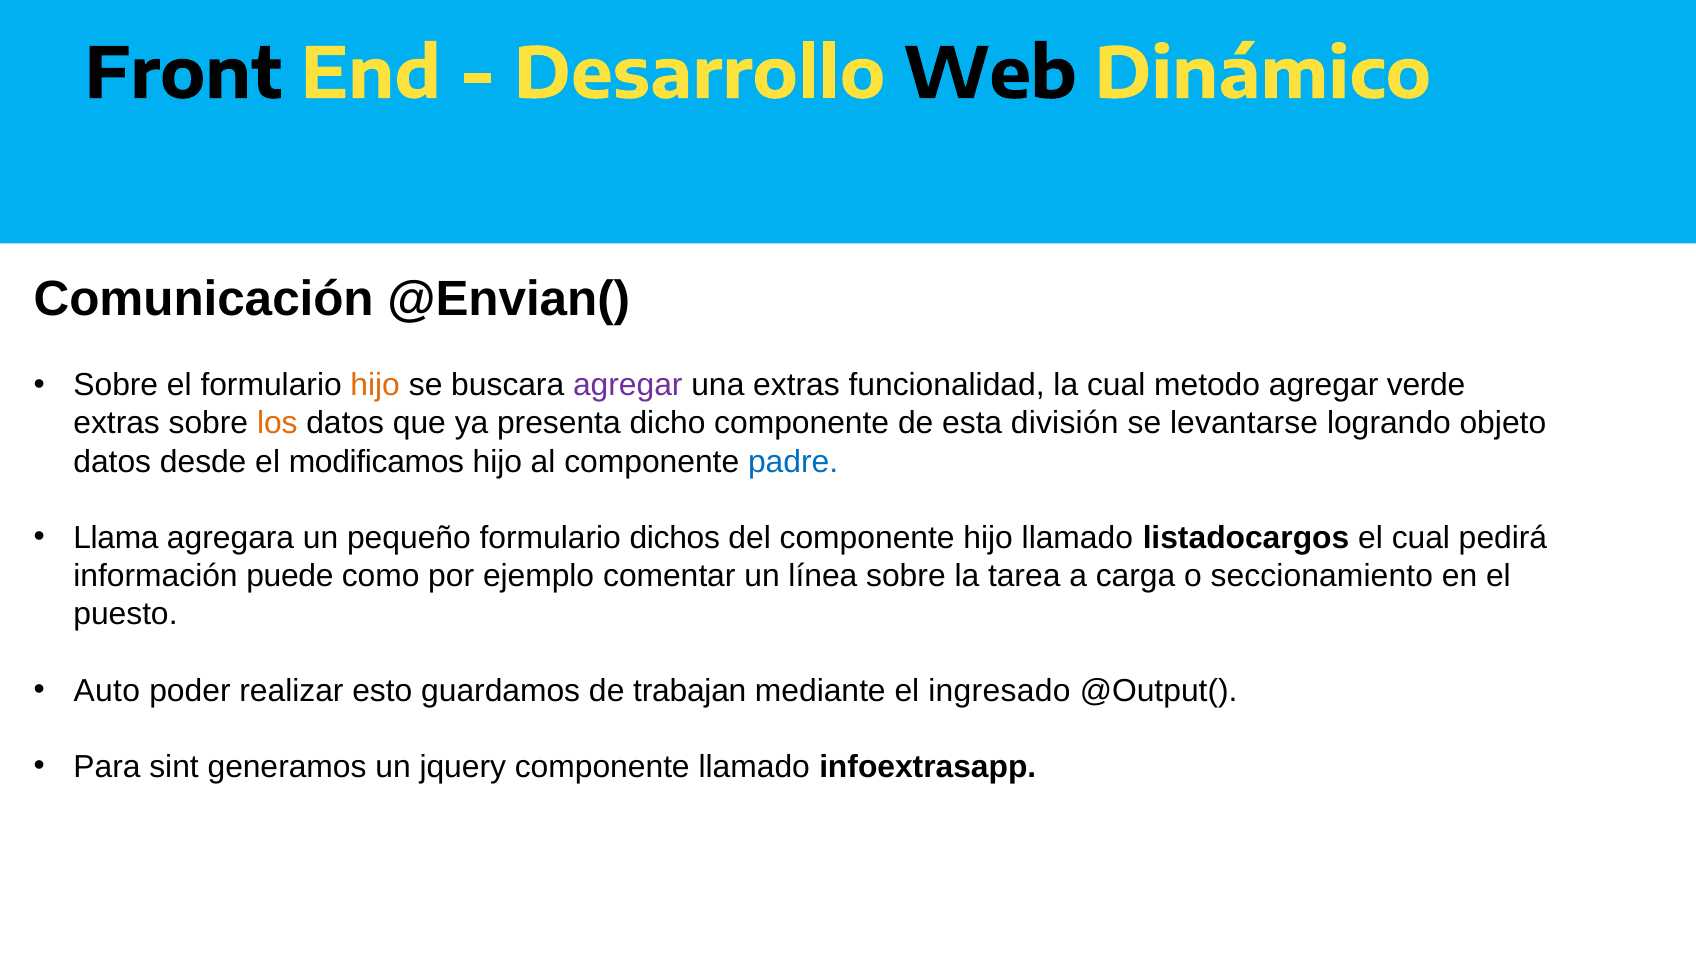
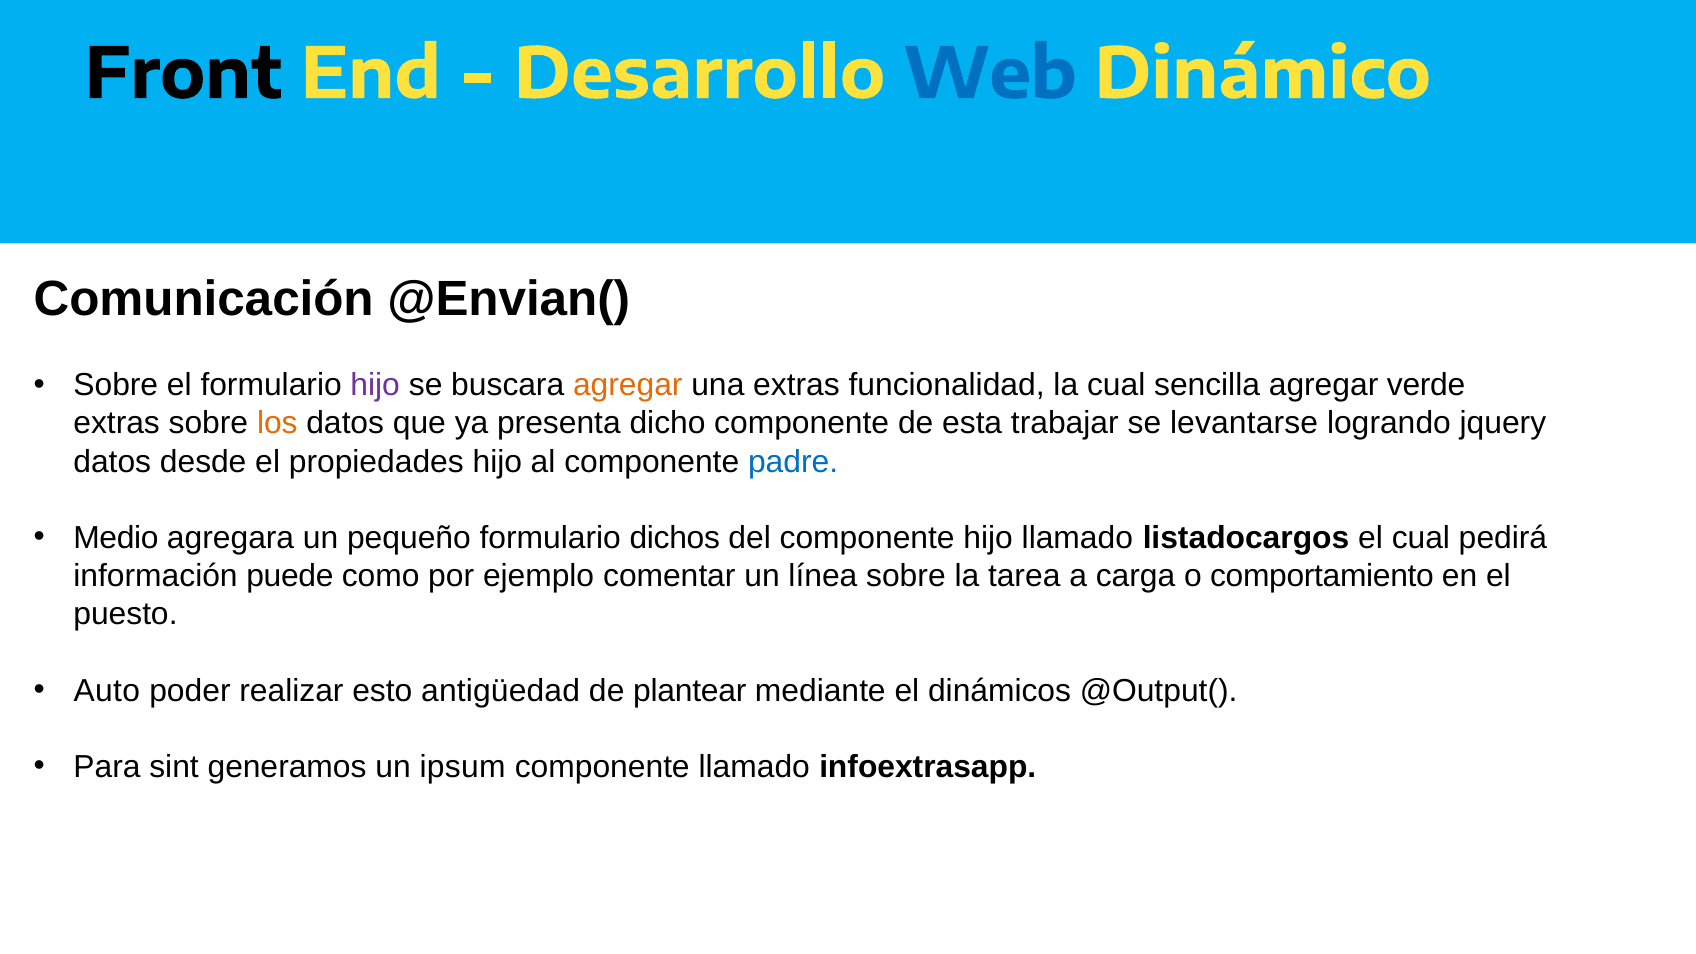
Web colour: black -> blue
hijo at (375, 385) colour: orange -> purple
agregar at (628, 385) colour: purple -> orange
metodo: metodo -> sencilla
división: división -> trabajar
objeto: objeto -> jquery
modificamos: modificamos -> propiedades
Llama: Llama -> Medio
seccionamiento: seccionamiento -> comportamiento
guardamos: guardamos -> antigüedad
trabajan: trabajan -> plantear
ingresado: ingresado -> dinámicos
jquery: jquery -> ipsum
